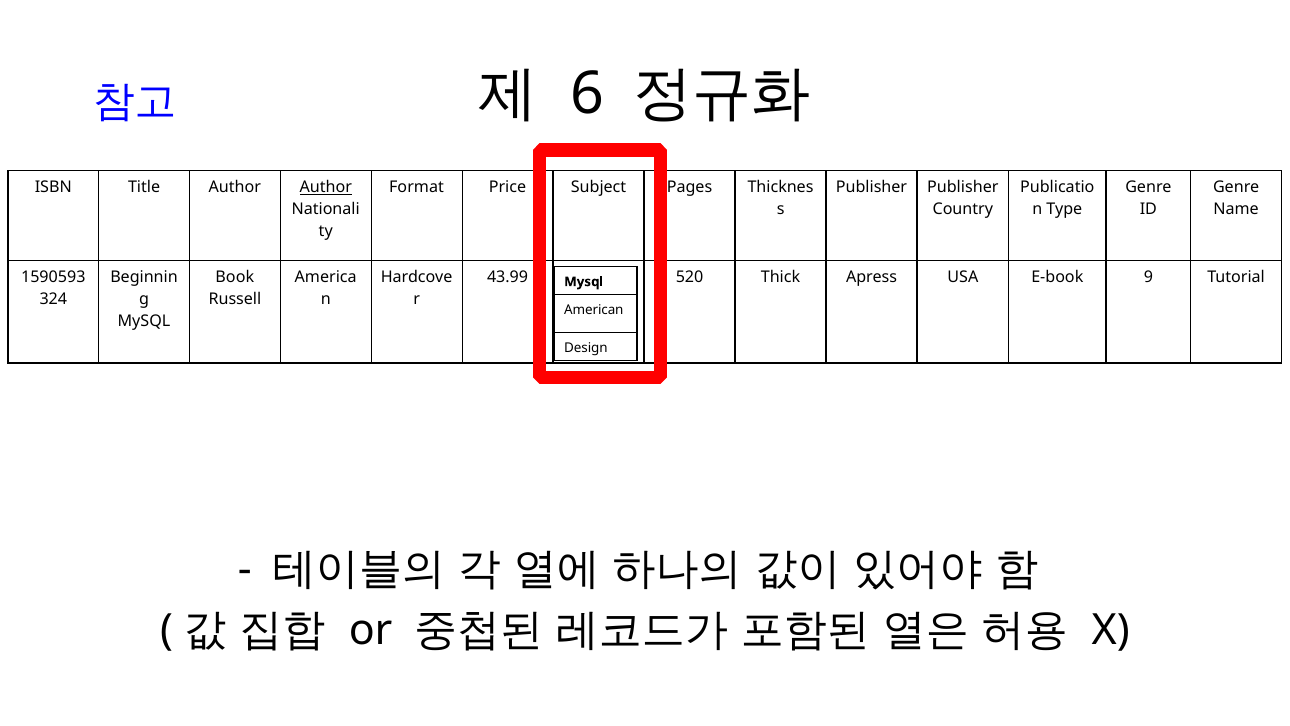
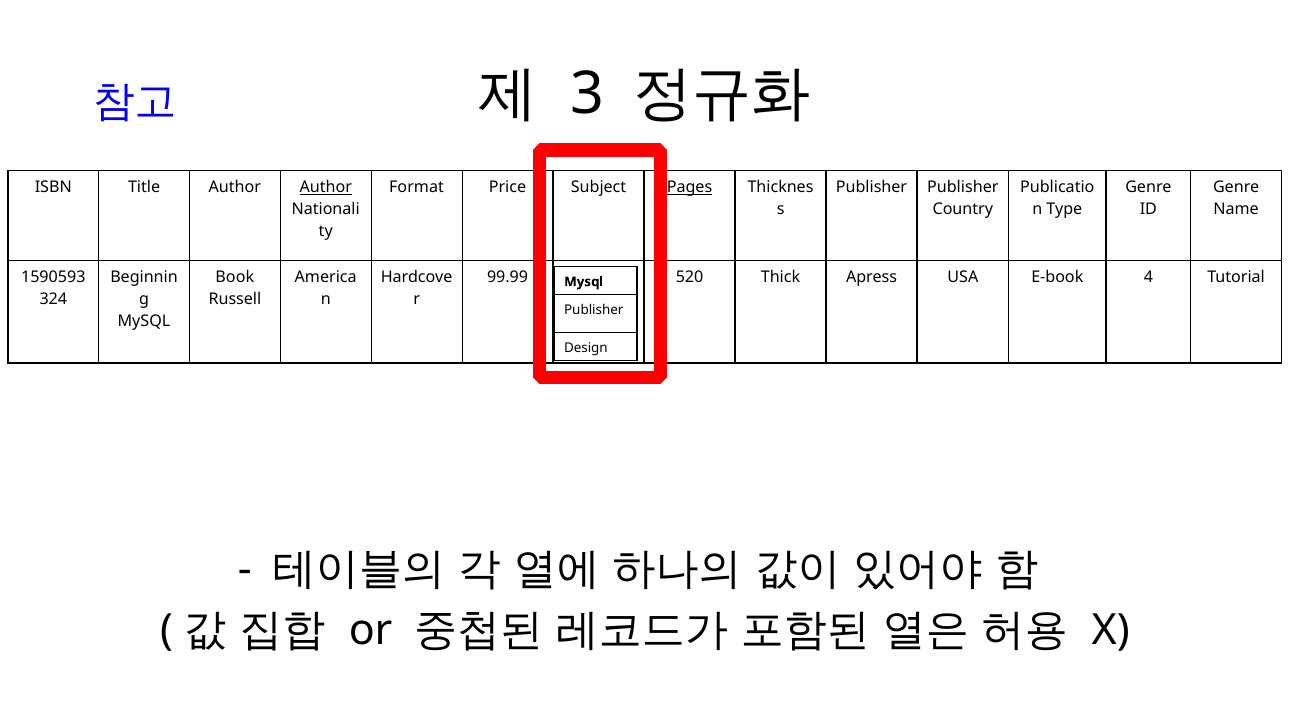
6: 6 -> 3
Pages underline: none -> present
43.99: 43.99 -> 99.99
9: 9 -> 4
American at (594, 310): American -> Publisher
